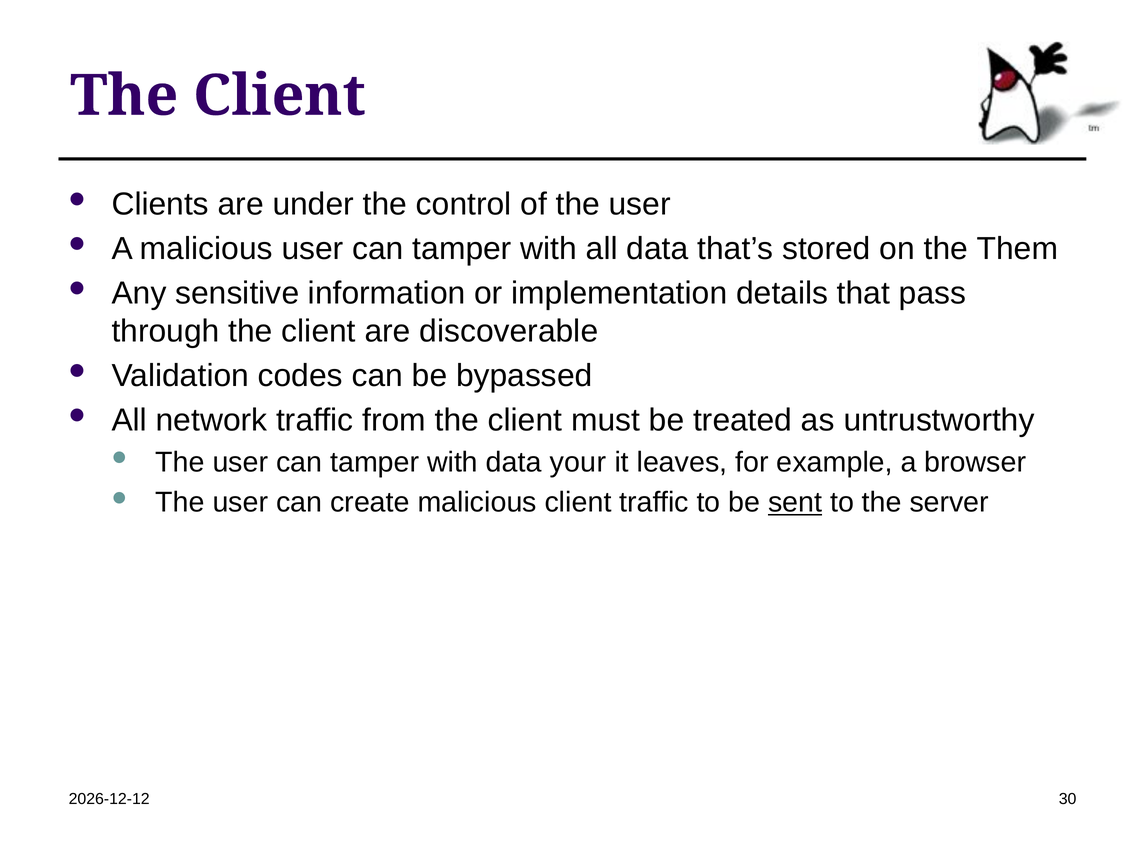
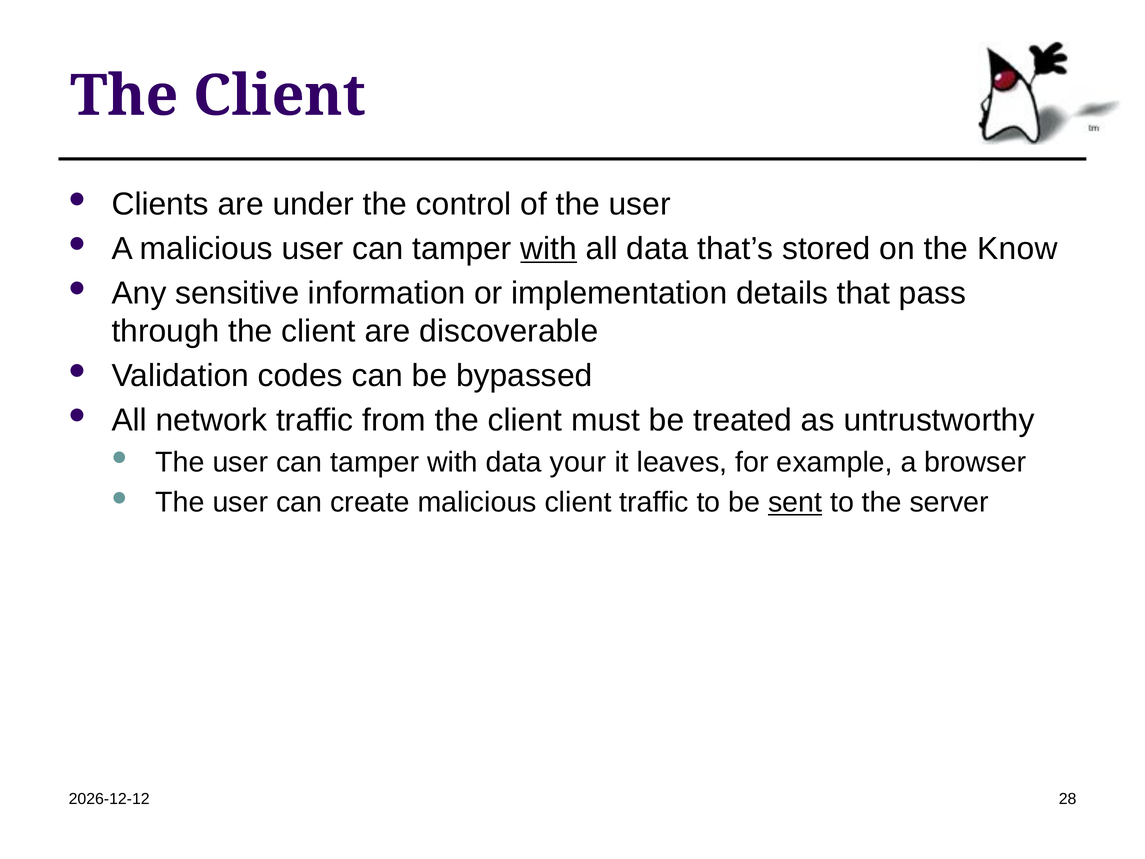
with at (549, 249) underline: none -> present
Them: Them -> Know
30: 30 -> 28
